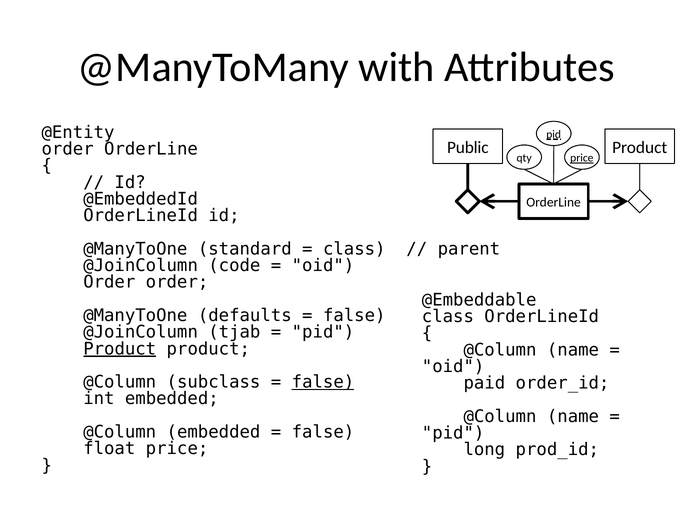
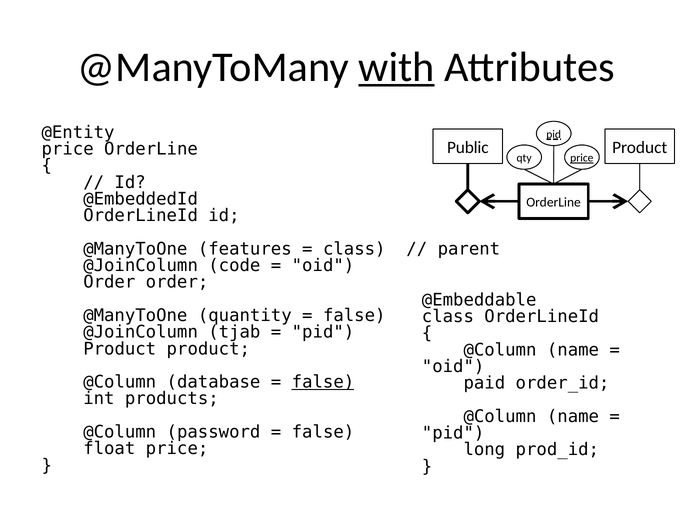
with underline: none -> present
order at (68, 149): order -> price
standard: standard -> features
defaults: defaults -> quantity
Product at (120, 349) underline: present -> none
subclass: subclass -> database
int embedded: embedded -> products
@Column embedded: embedded -> password
